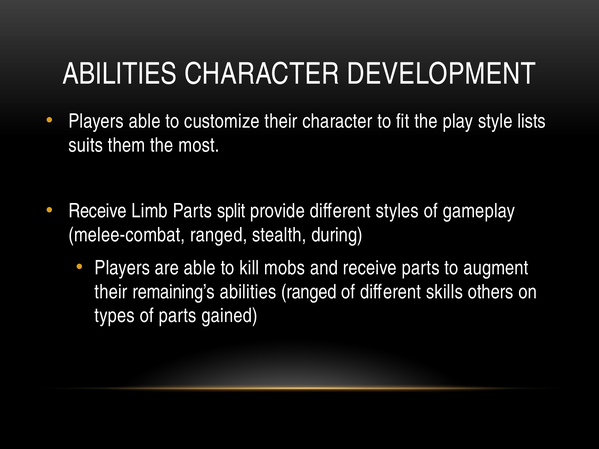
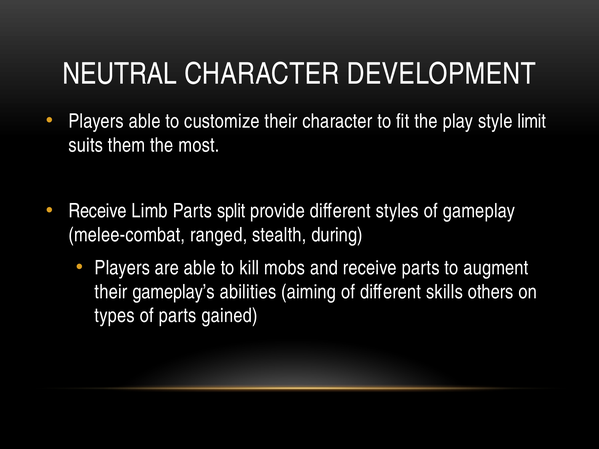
ABILITIES at (120, 74): ABILITIES -> NEUTRAL
lists: lists -> limit
remaining’s: remaining’s -> gameplay’s
abilities ranged: ranged -> aiming
